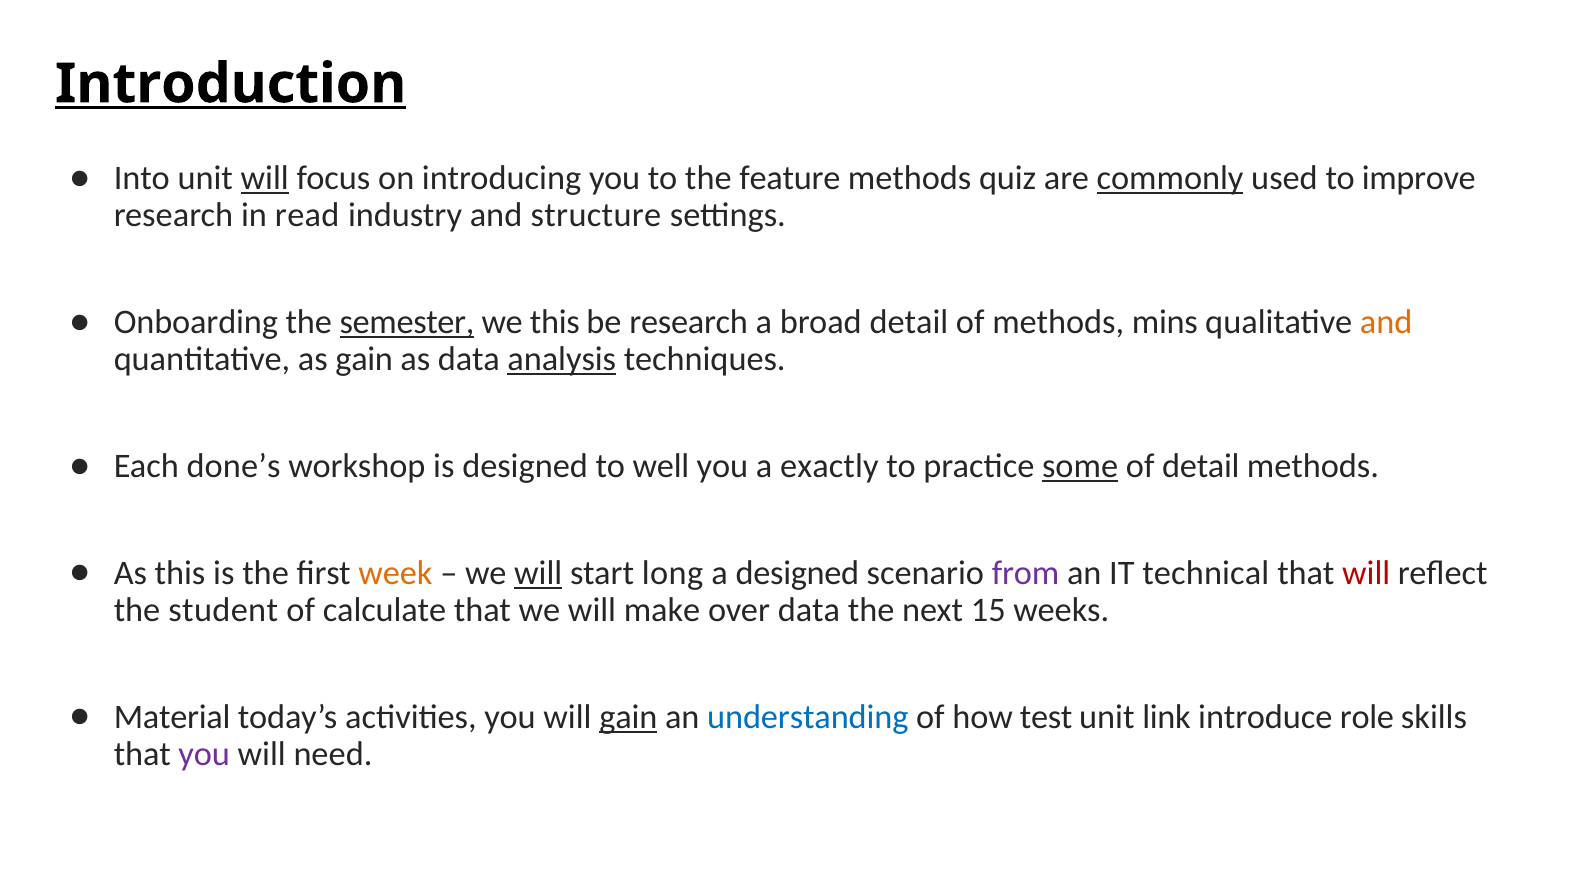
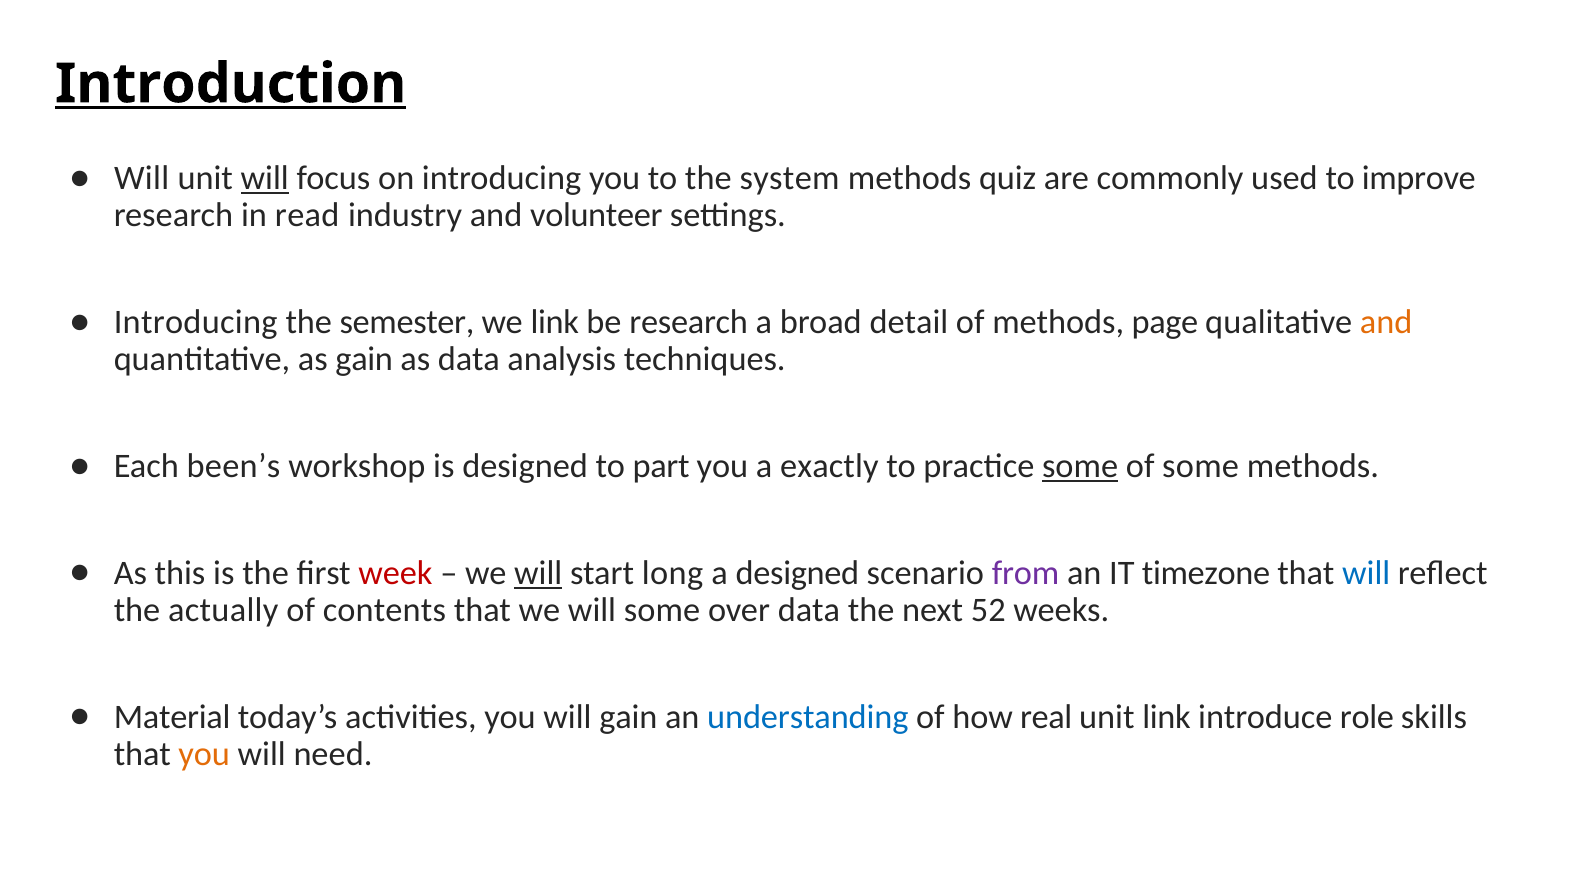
Into at (142, 178): Into -> Will
feature: feature -> system
commonly underline: present -> none
structure: structure -> volunteer
Onboarding at (196, 322): Onboarding -> Introducing
semester underline: present -> none
we this: this -> link
mins: mins -> page
analysis underline: present -> none
done’s: done’s -> been’s
well: well -> part
of detail: detail -> some
week colour: orange -> red
technical: technical -> timezone
will at (1366, 573) colour: red -> blue
student: student -> actually
calculate: calculate -> contents
will make: make -> some
15: 15 -> 52
gain at (628, 717) underline: present -> none
test: test -> real
you at (204, 754) colour: purple -> orange
